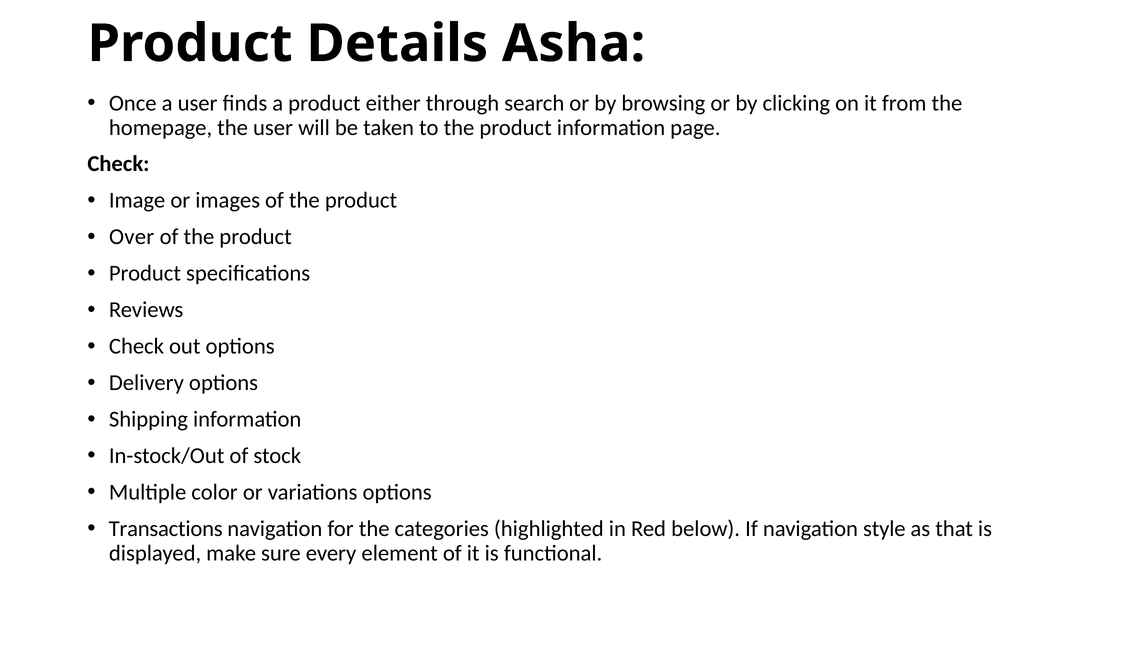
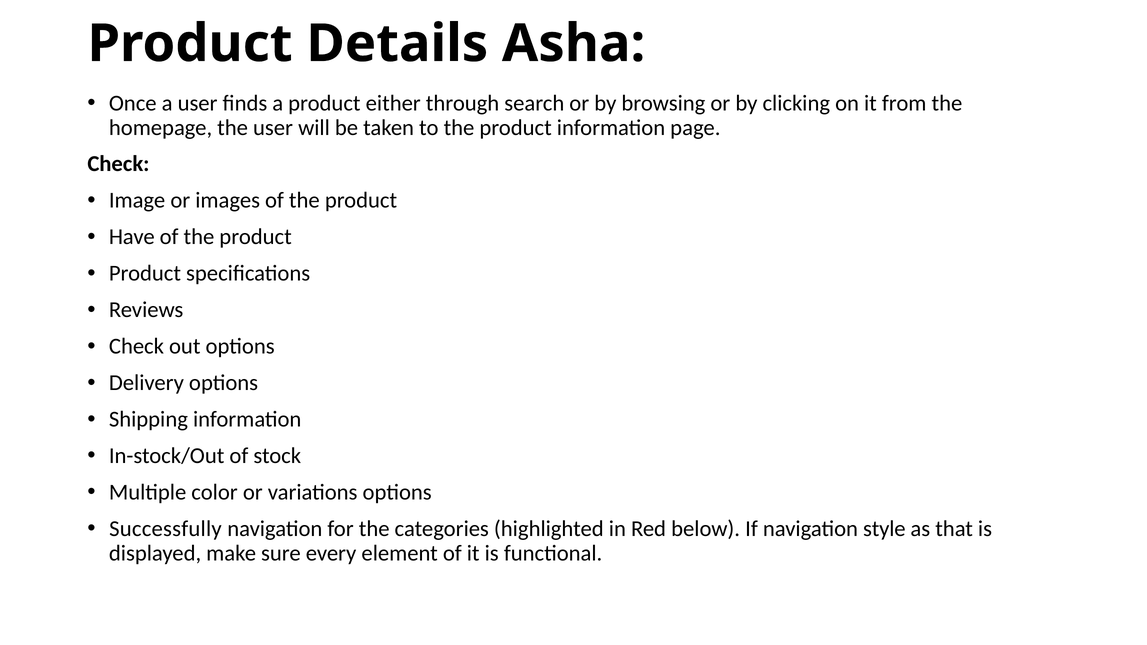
Over: Over -> Have
Transactions: Transactions -> Successfully
